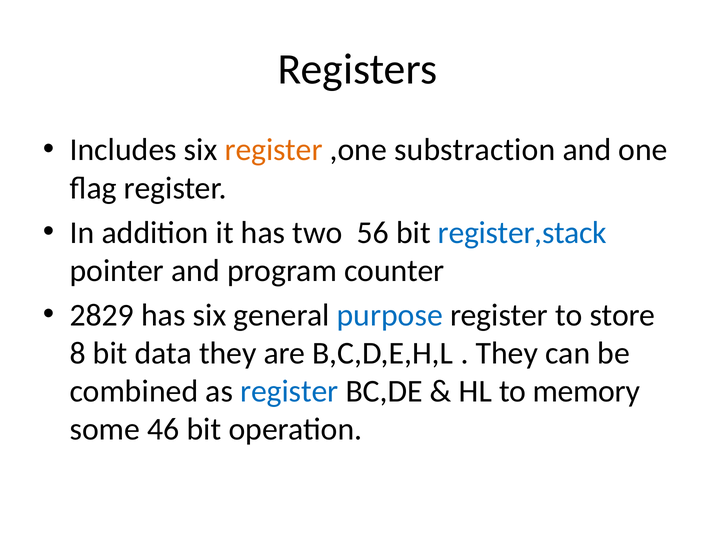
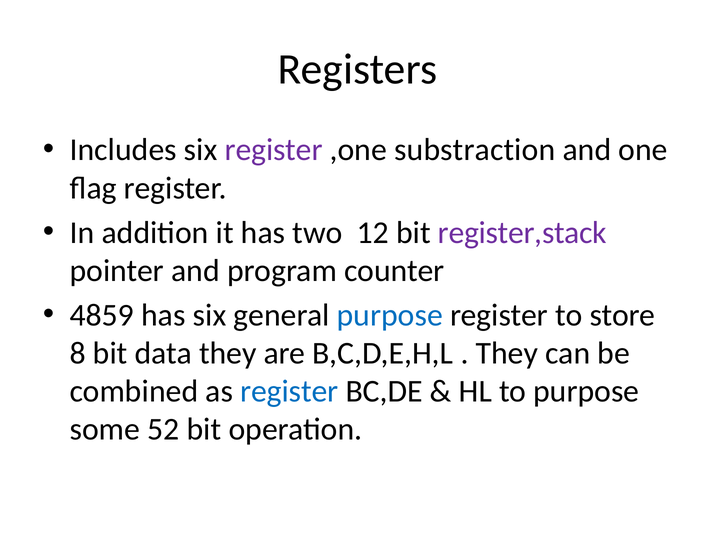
register at (274, 150) colour: orange -> purple
56: 56 -> 12
register,stack colour: blue -> purple
2829: 2829 -> 4859
to memory: memory -> purpose
46: 46 -> 52
